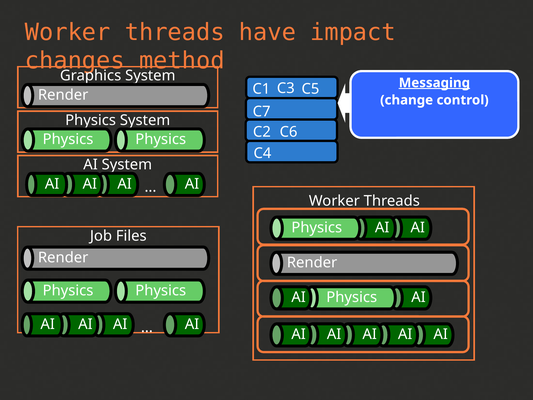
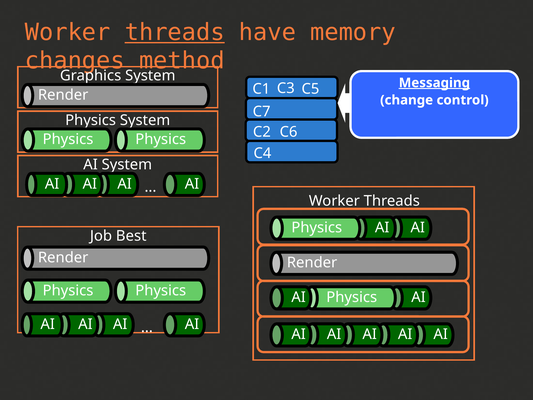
threads at (175, 32) underline: none -> present
impact: impact -> memory
Files: Files -> Best
